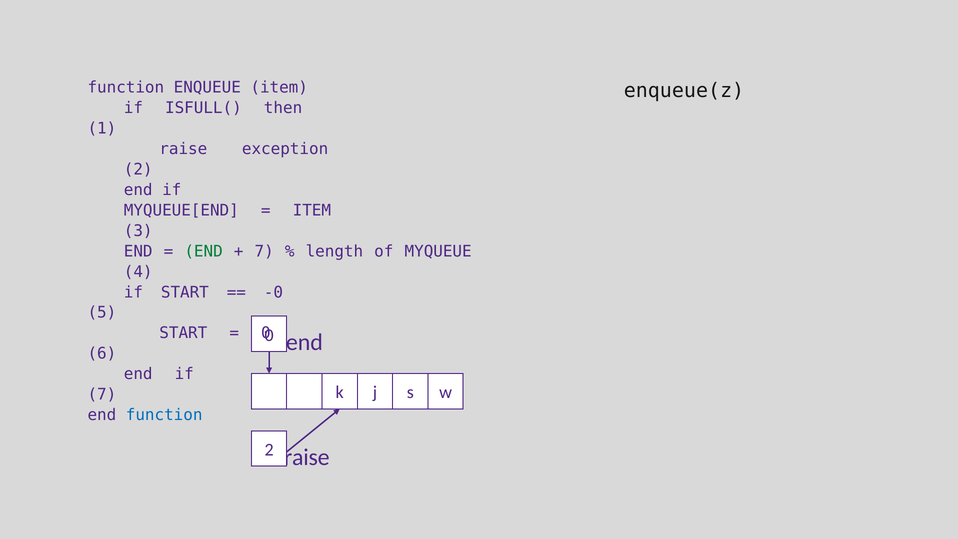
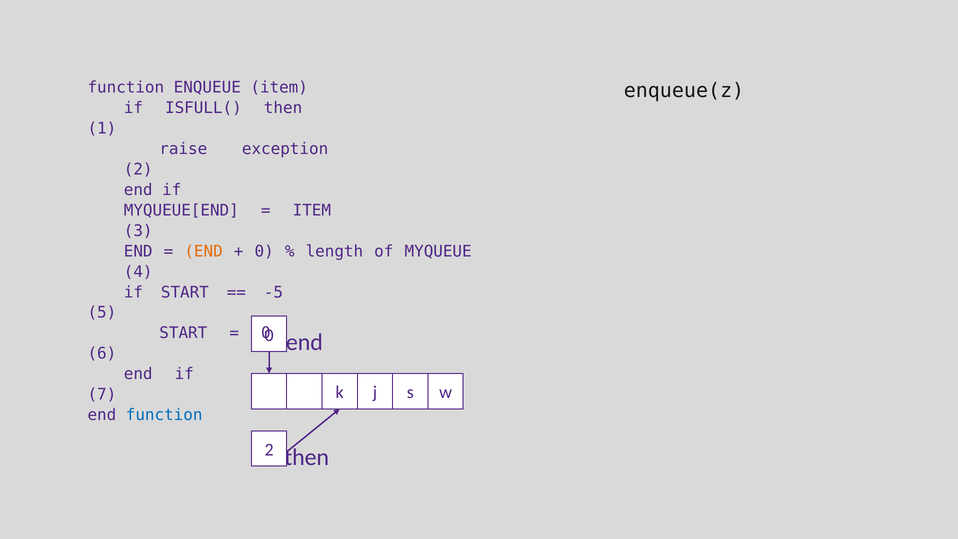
END at (204, 251) colour: green -> orange
7 at (264, 251): 7 -> 0
-0: -0 -> -5
raise at (307, 457): raise -> then
